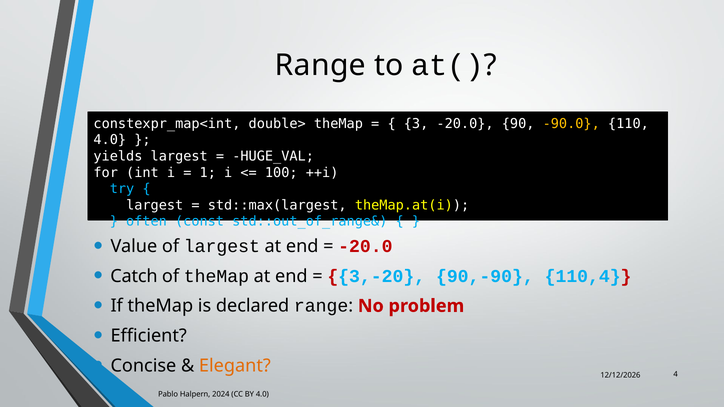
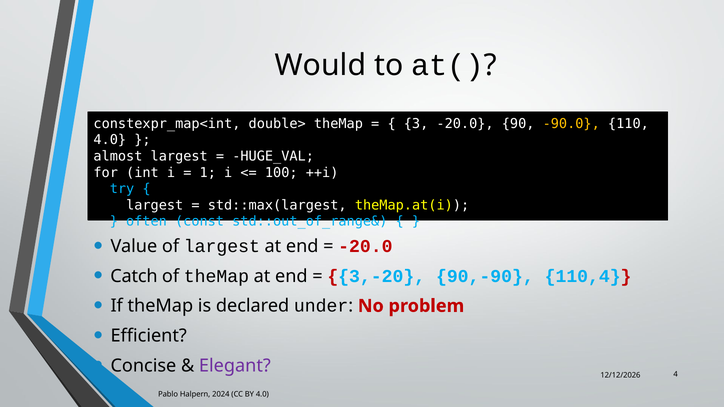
Range at (320, 65): Range -> Would
yields: yields -> almost
declared range: range -> under
Elegant colour: orange -> purple
